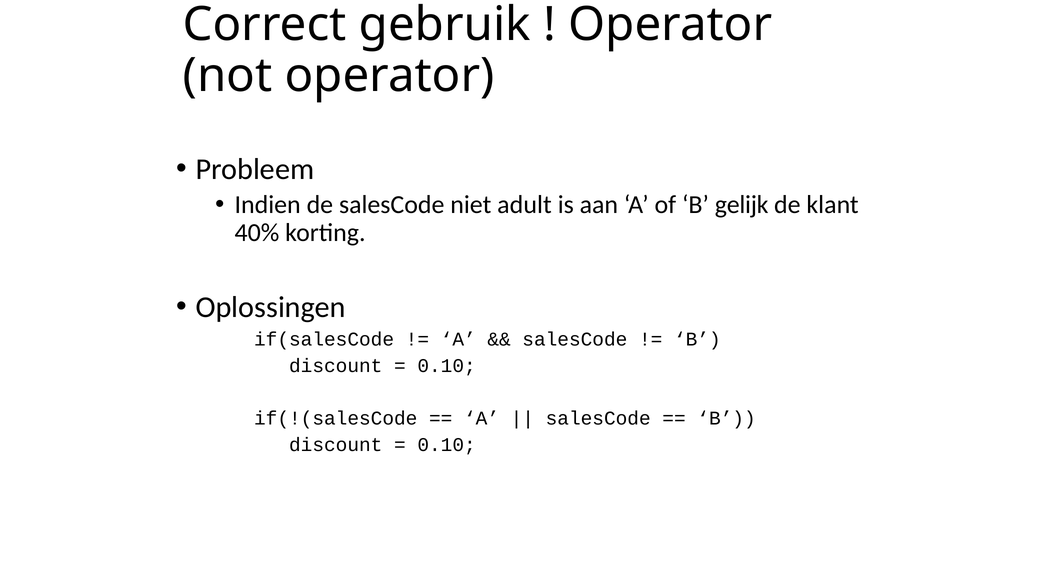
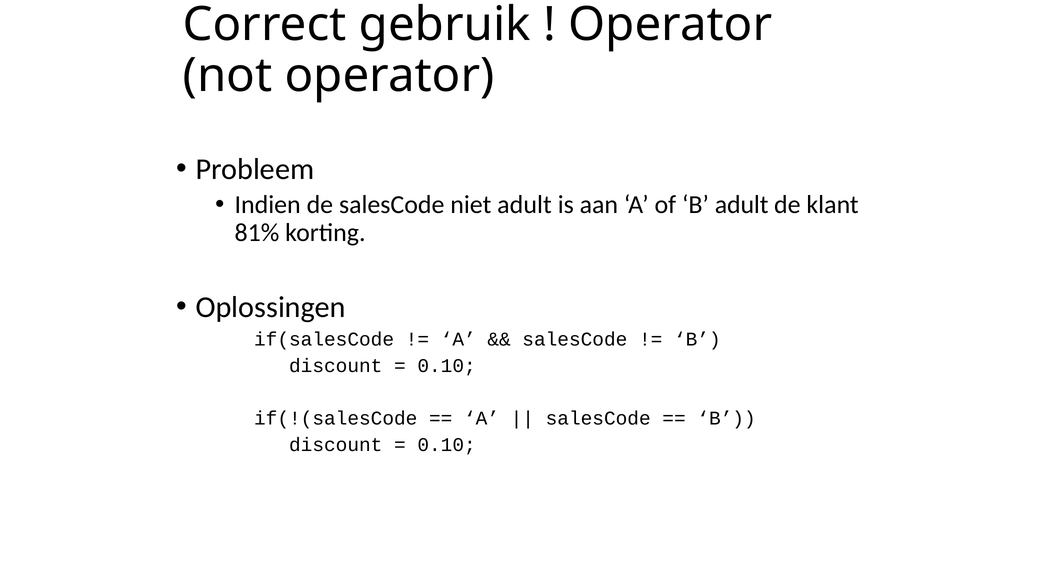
B gelijk: gelijk -> adult
40%: 40% -> 81%
